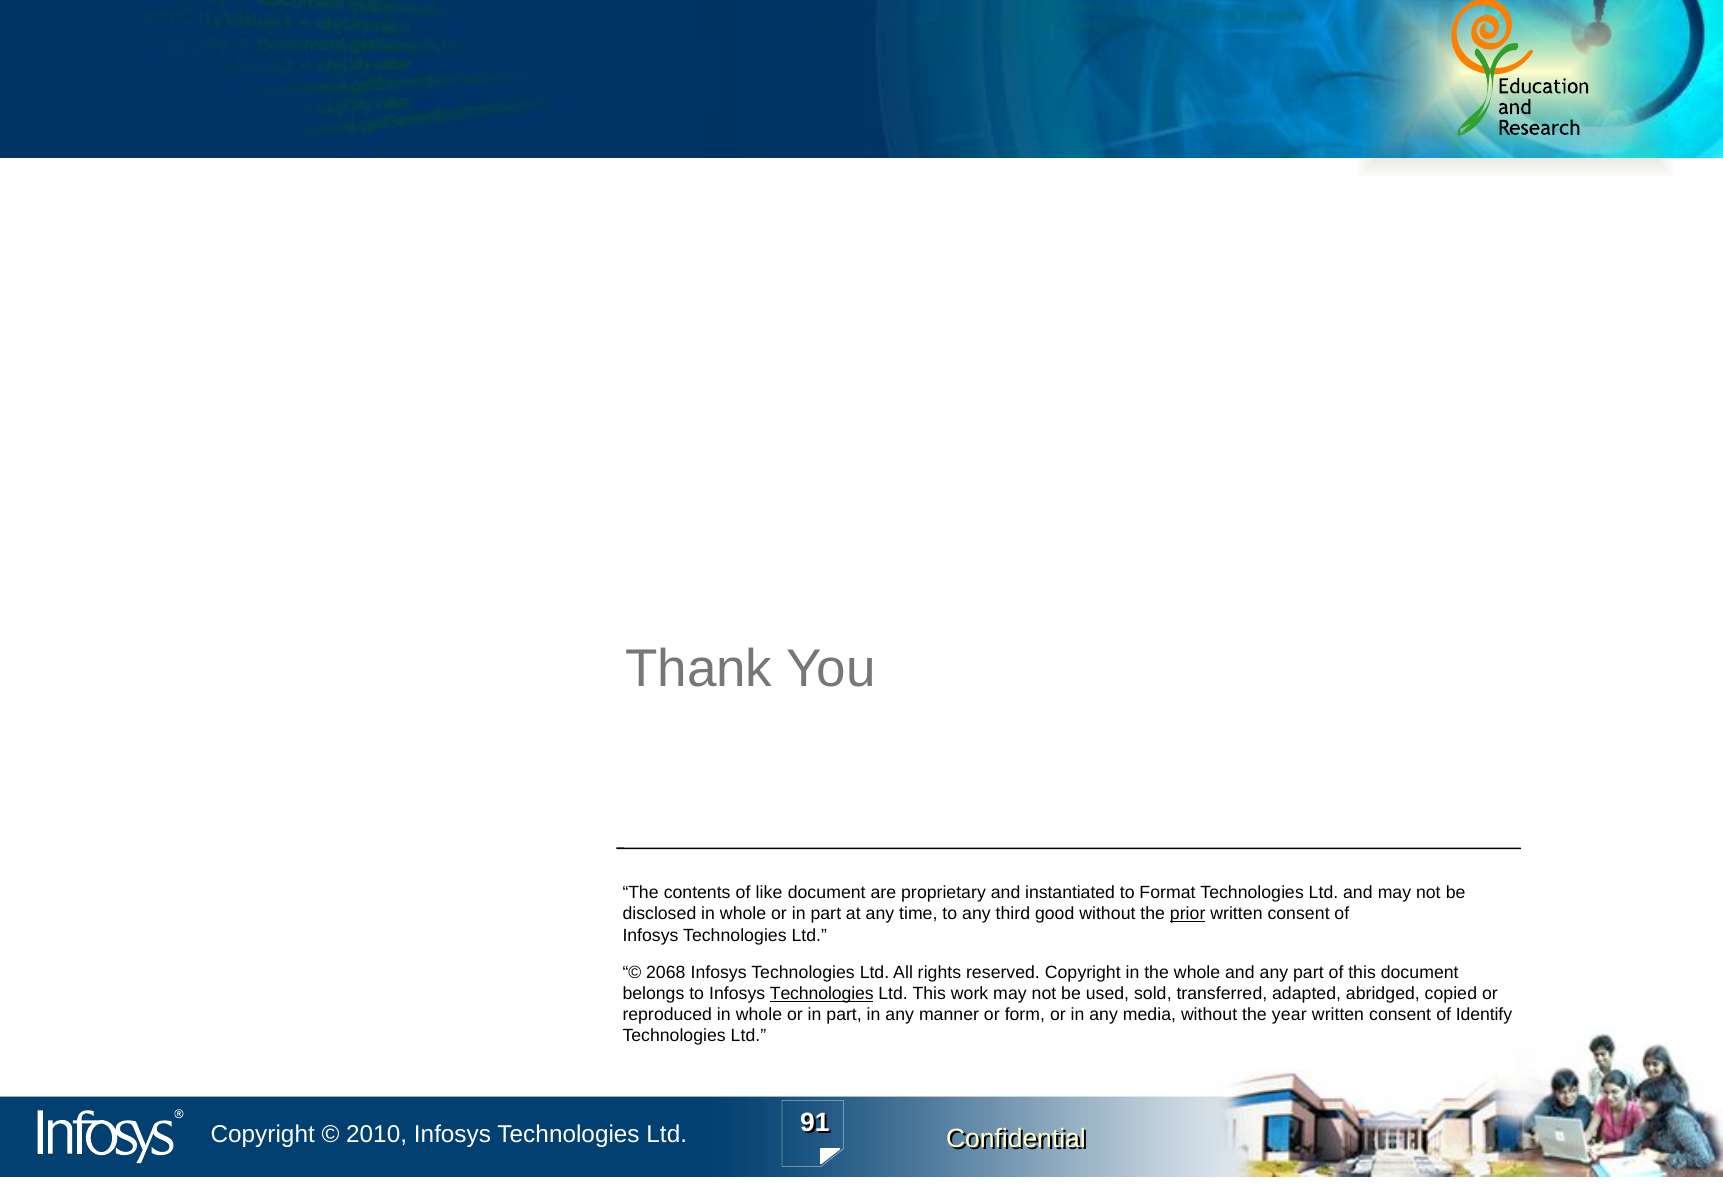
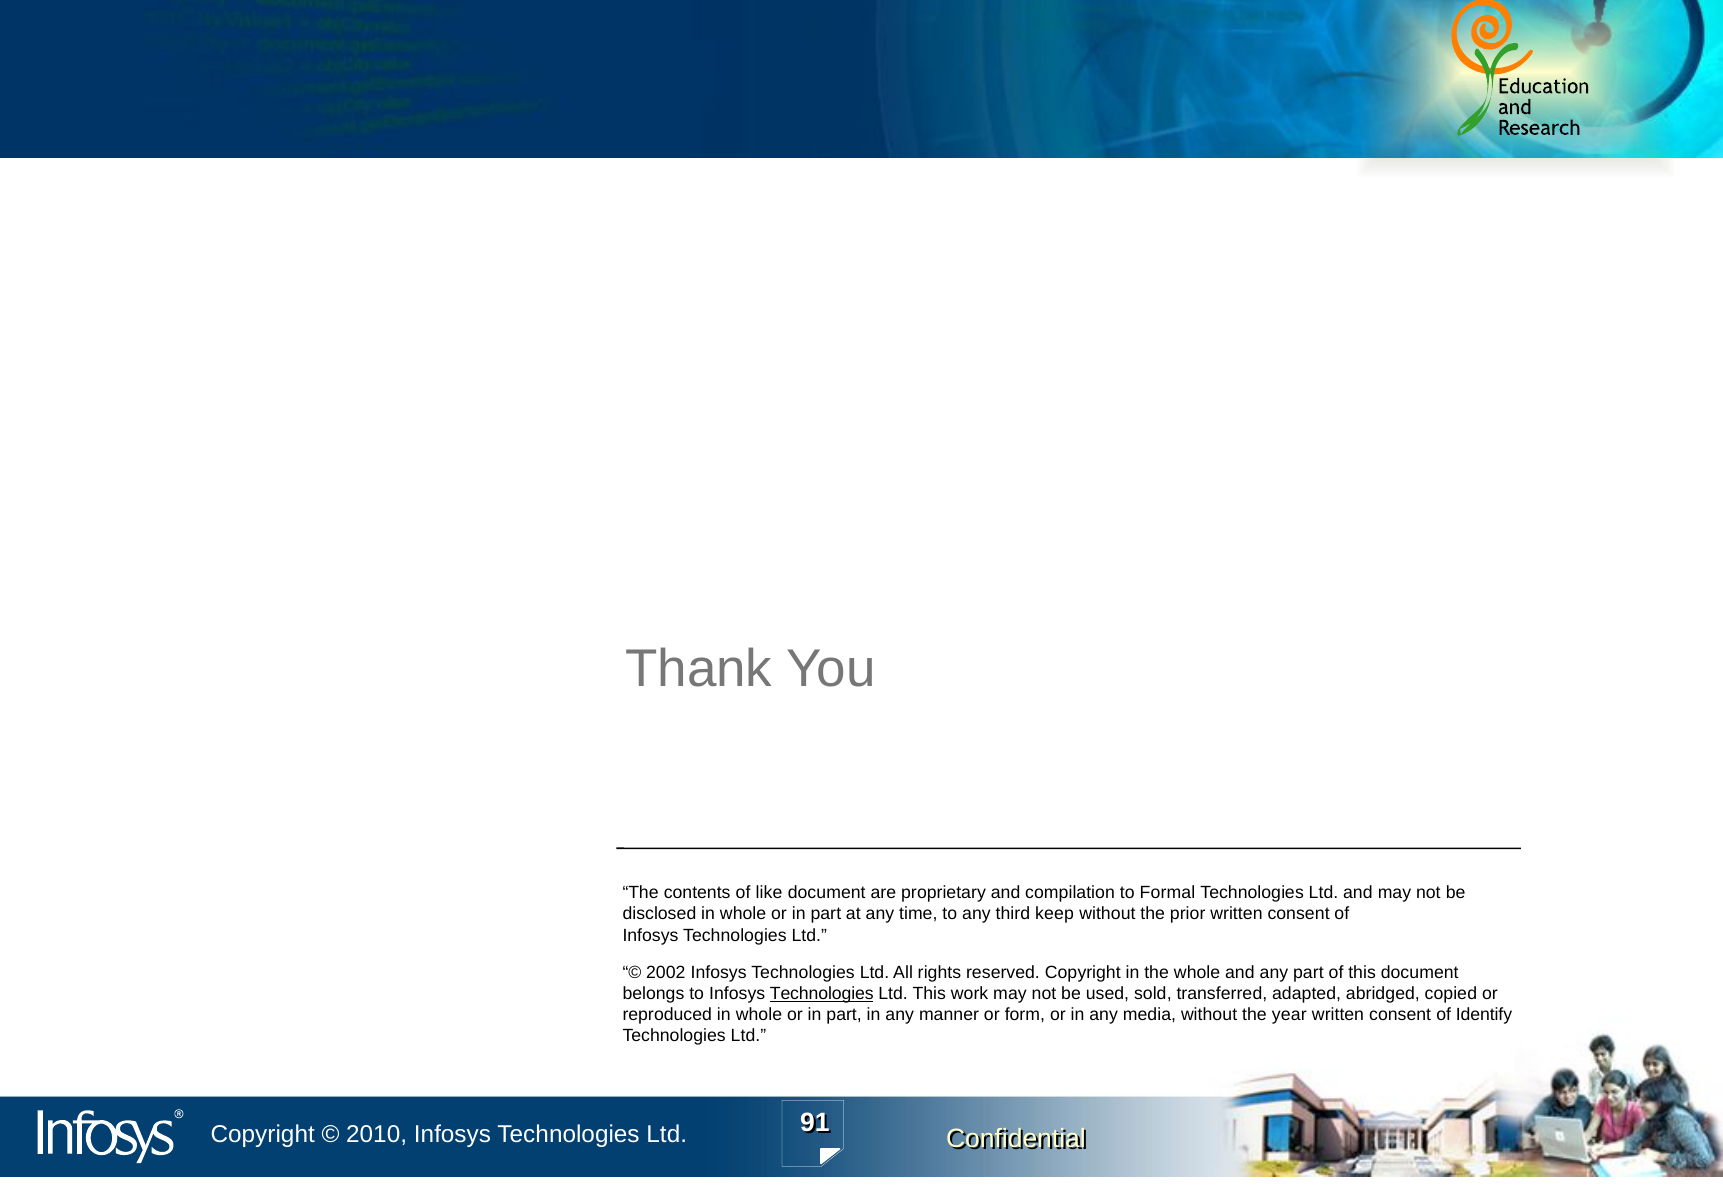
instantiated: instantiated -> compilation
Format: Format -> Formal
good: good -> keep
prior underline: present -> none
2068: 2068 -> 2002
